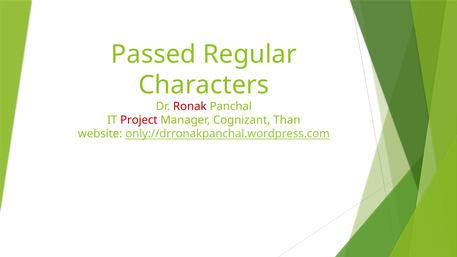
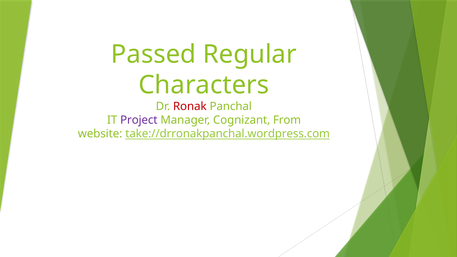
Project colour: red -> purple
Than: Than -> From
only://drronakpanchal.wordpress.com: only://drronakpanchal.wordpress.com -> take://drronakpanchal.wordpress.com
